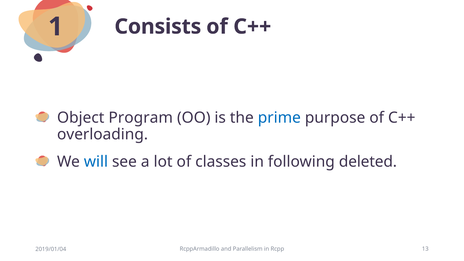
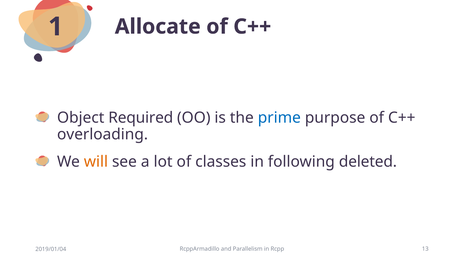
Consists: Consists -> Allocate
Program: Program -> Required
will colour: blue -> orange
